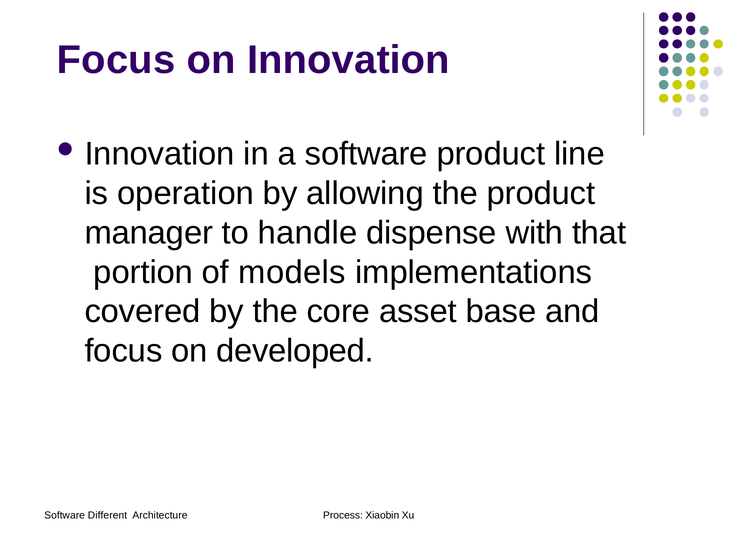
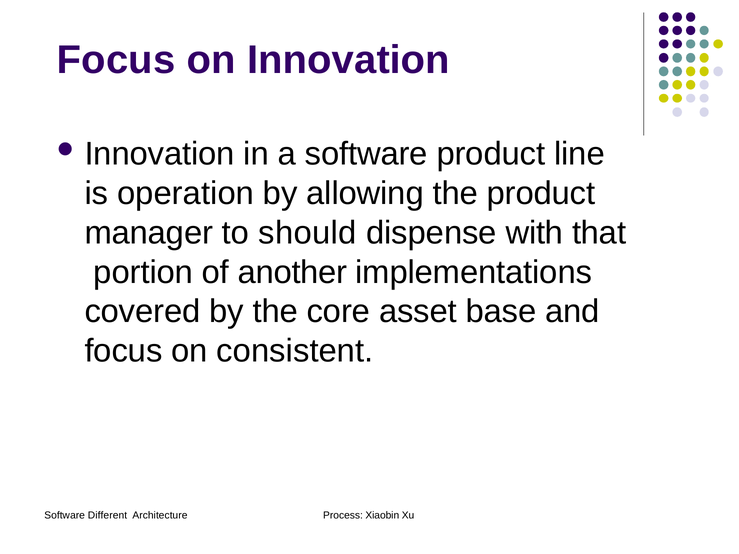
handle: handle -> should
models: models -> another
developed: developed -> consistent
